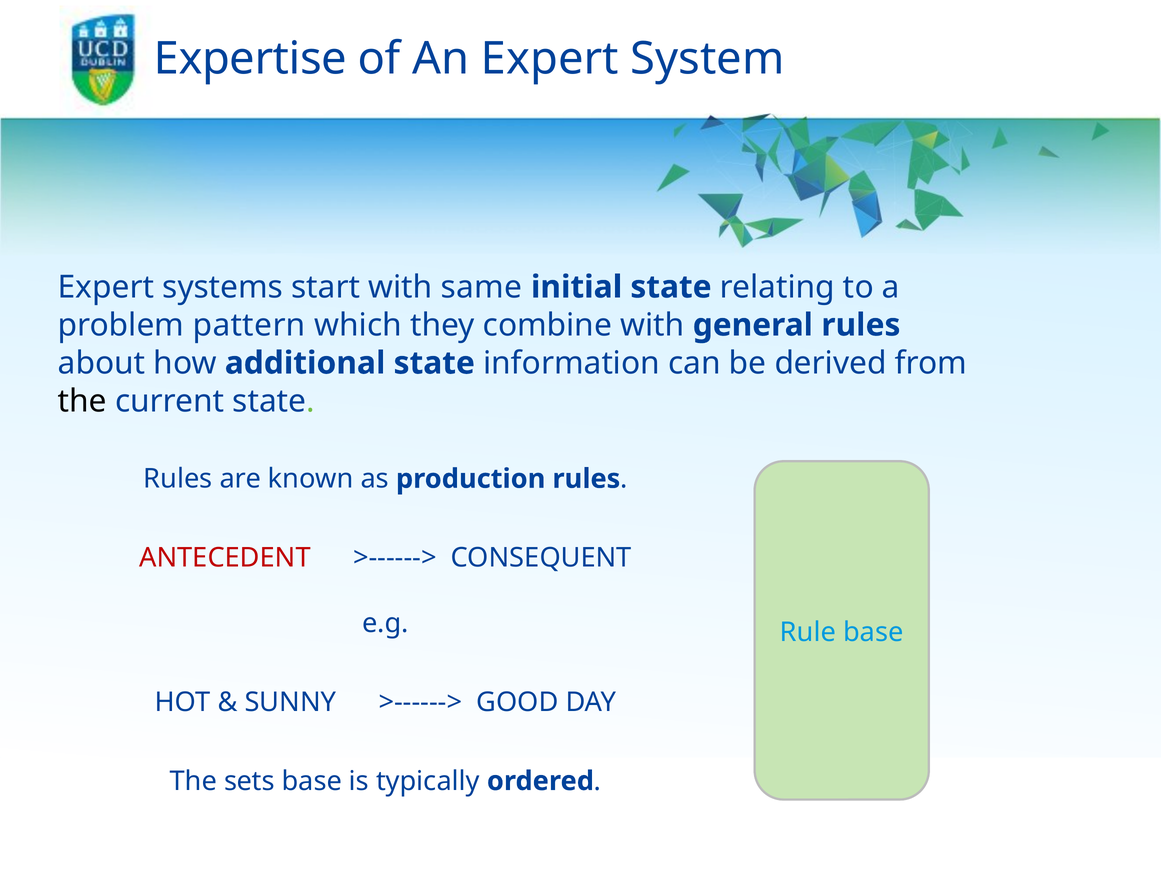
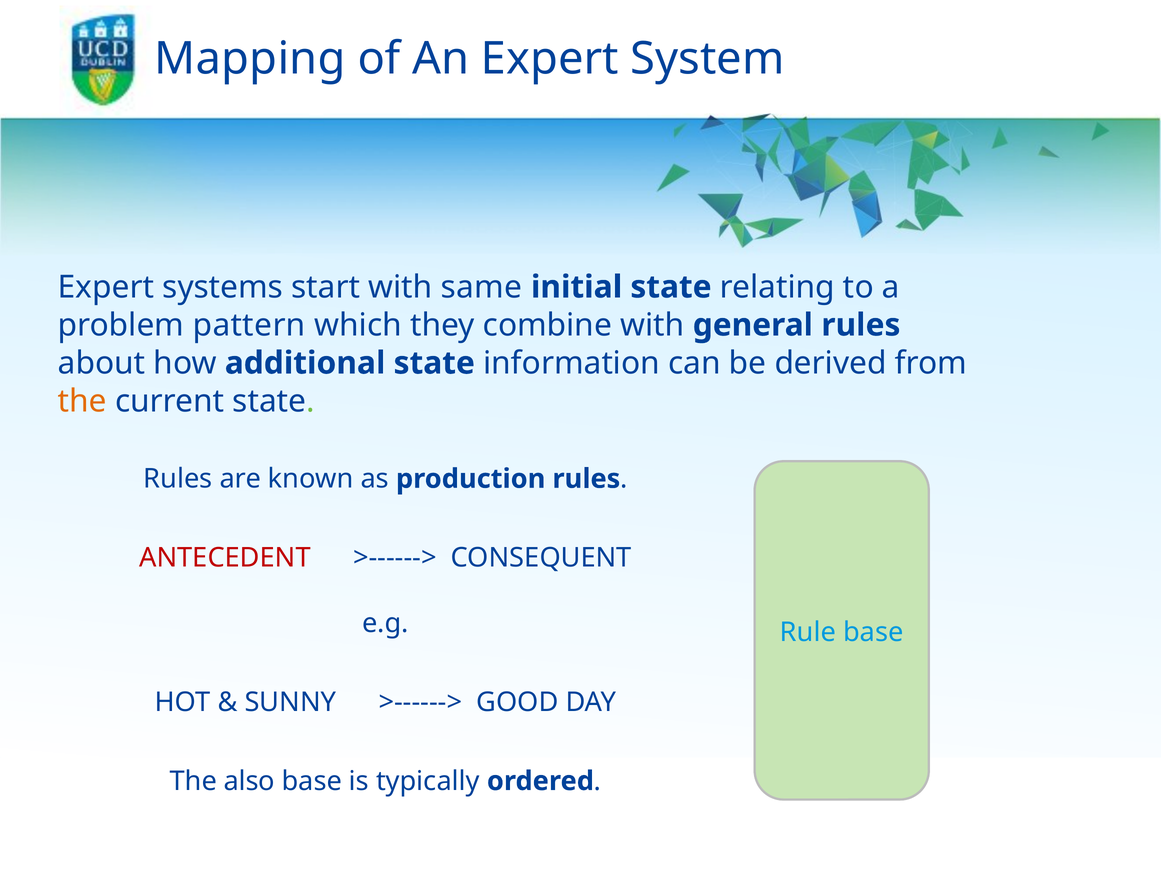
Expertise: Expertise -> Mapping
the at (82, 401) colour: black -> orange
sets: sets -> also
